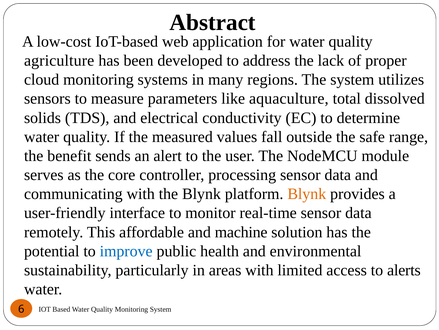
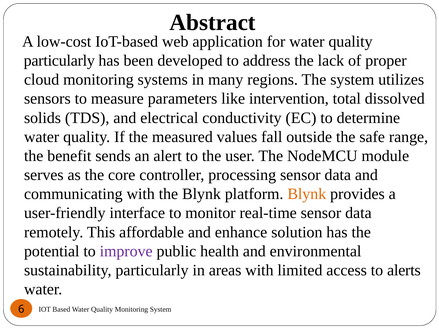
agriculture at (59, 60): agriculture -> particularly
aquaculture: aquaculture -> intervention
machine: machine -> enhance
improve colour: blue -> purple
